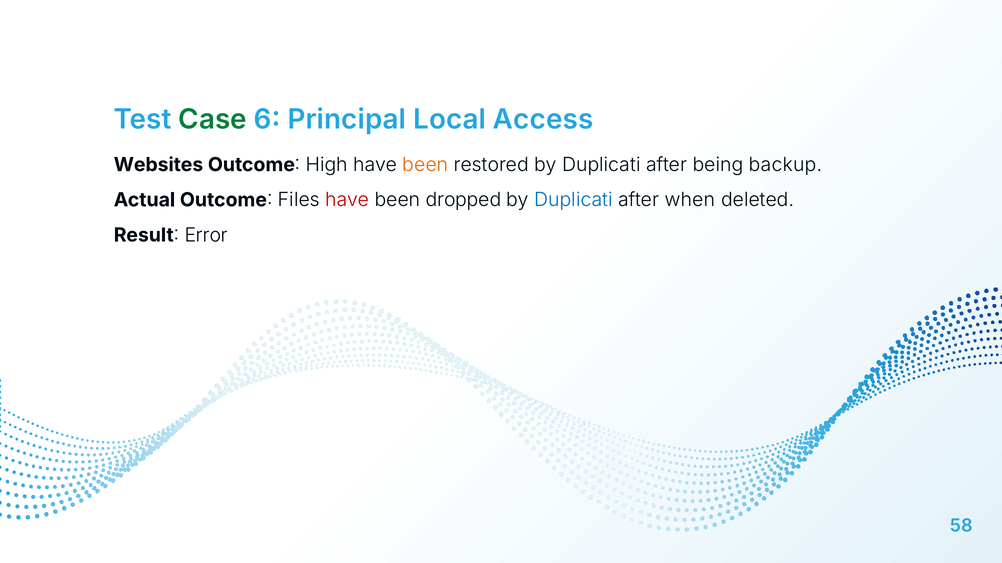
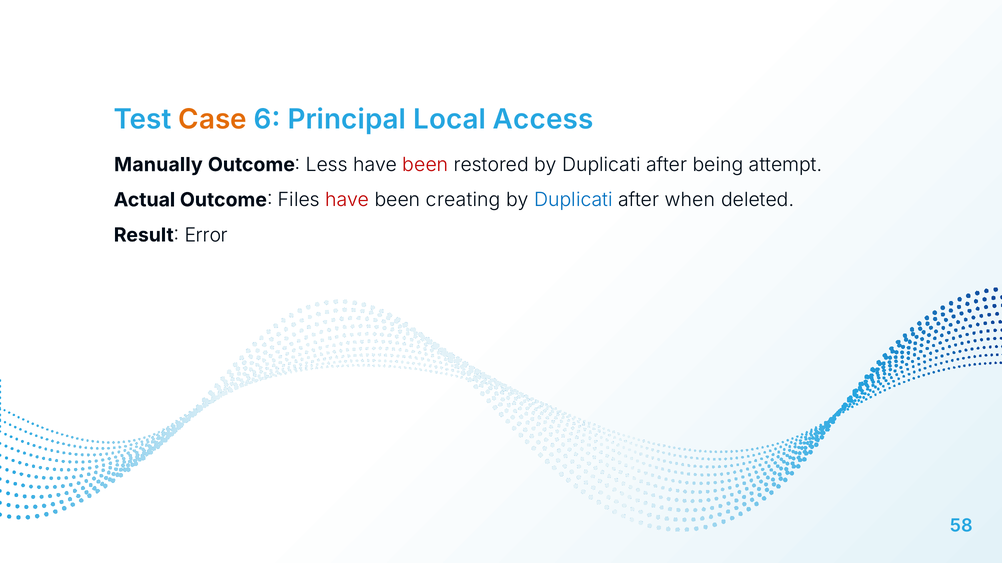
Case colour: green -> orange
Websites: Websites -> Manually
High: High -> Less
been at (425, 165) colour: orange -> red
backup: backup -> attempt
dropped: dropped -> creating
